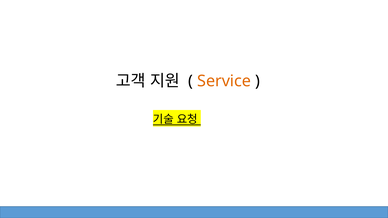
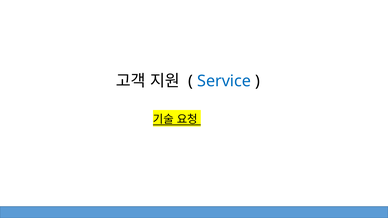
Service colour: orange -> blue
